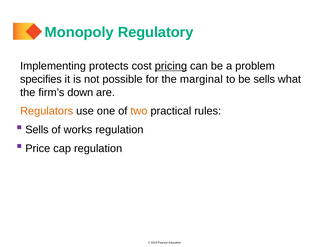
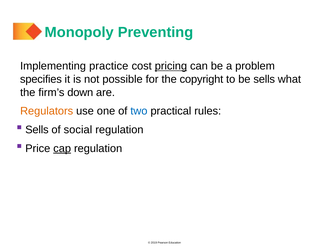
Regulatory: Regulatory -> Preventing
protects: protects -> practice
marginal: marginal -> copyright
two colour: orange -> blue
works: works -> social
cap underline: none -> present
